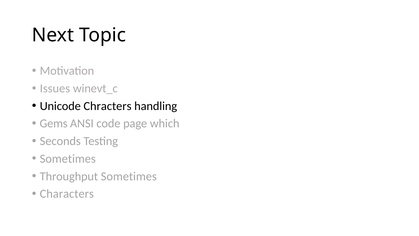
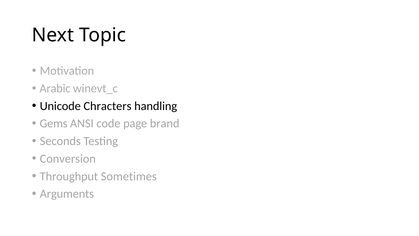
Issues: Issues -> Arabic
which: which -> brand
Sometimes at (68, 159): Sometimes -> Conversion
Characters: Characters -> Arguments
